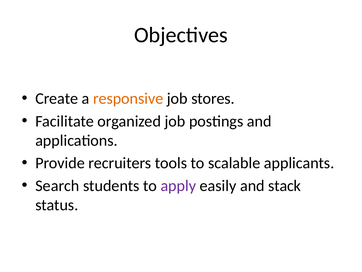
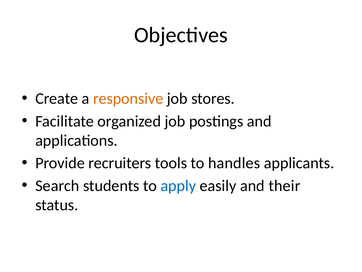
scalable: scalable -> handles
apply colour: purple -> blue
stack: stack -> their
